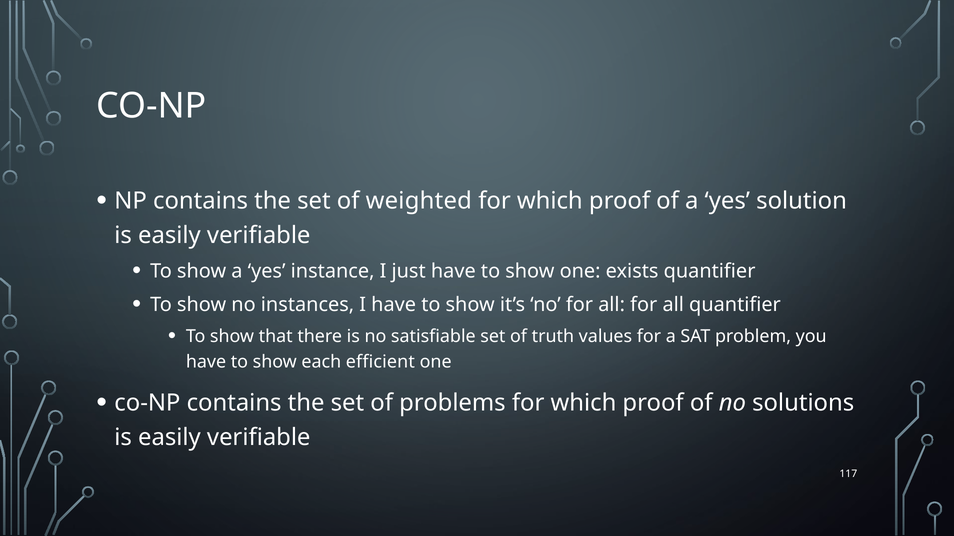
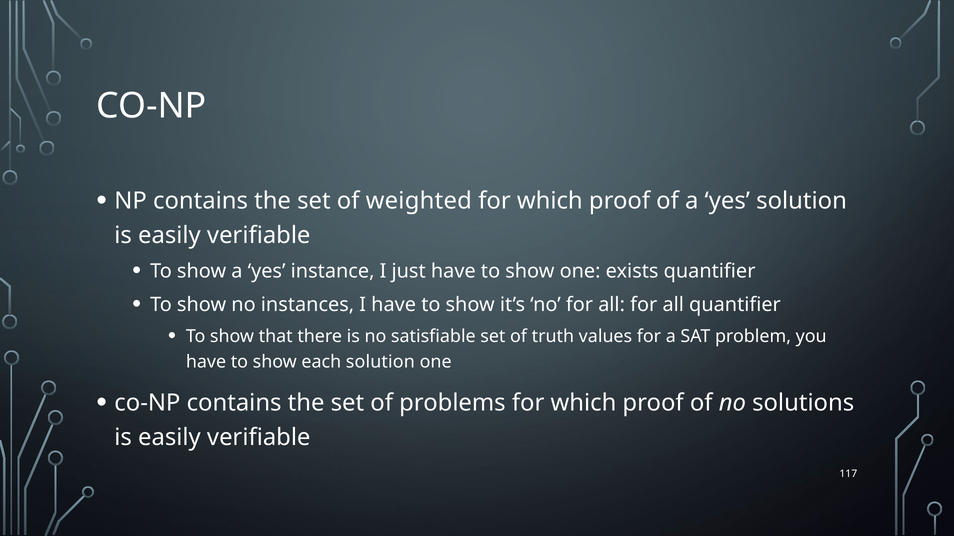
each efficient: efficient -> solution
